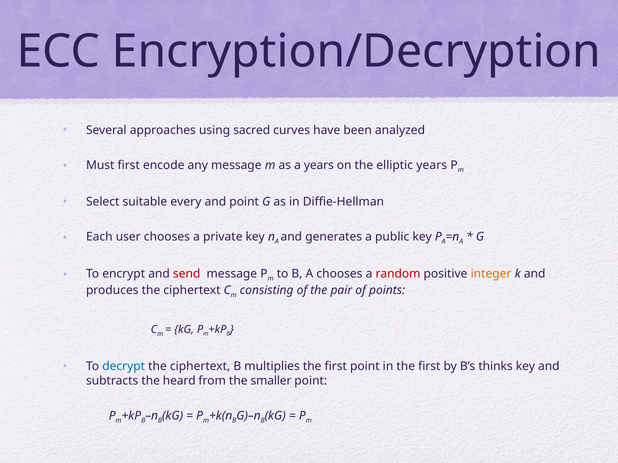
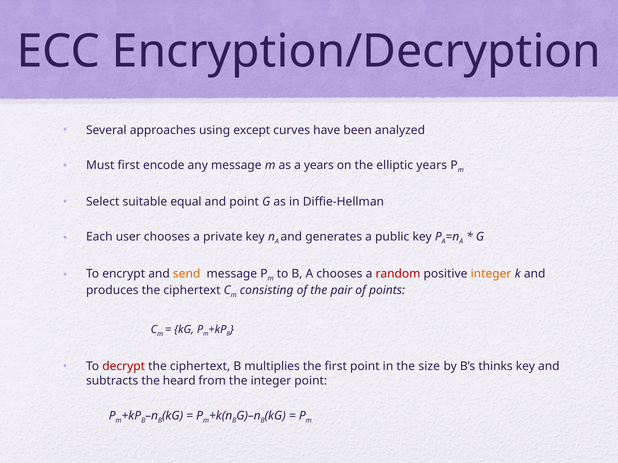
sacred: sacred -> except
every: every -> equal
send colour: red -> orange
decrypt colour: blue -> red
in the first: first -> size
the smaller: smaller -> integer
